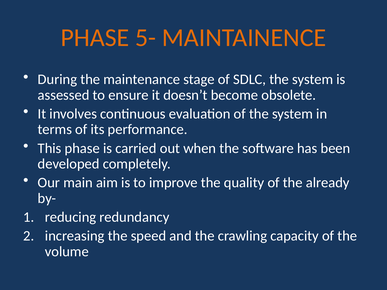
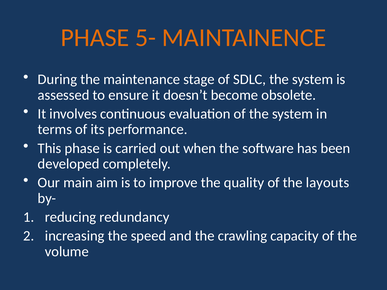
already: already -> layouts
